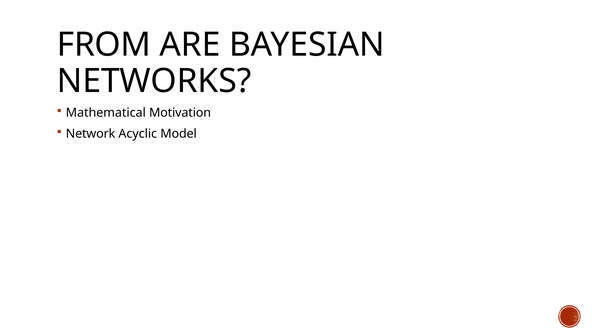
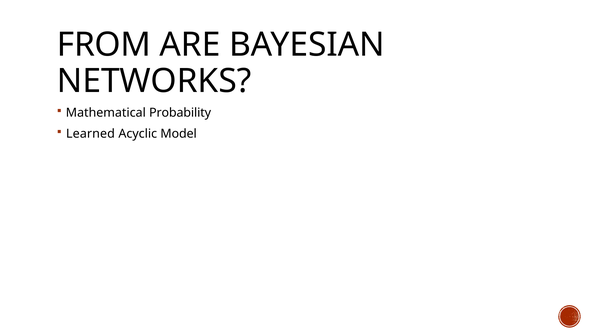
Motivation: Motivation -> Probability
Network: Network -> Learned
